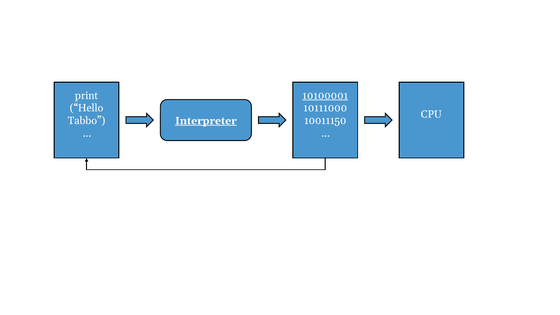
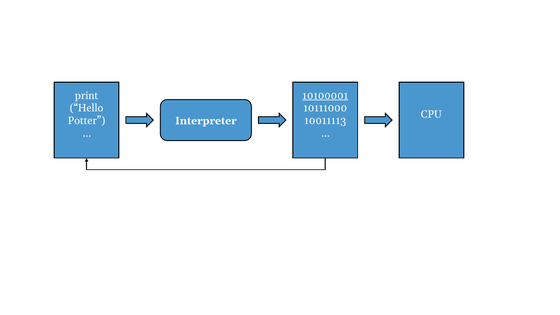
Interpreter underline: present -> none
Tabbo: Tabbo -> Potter
10011150: 10011150 -> 10011113
